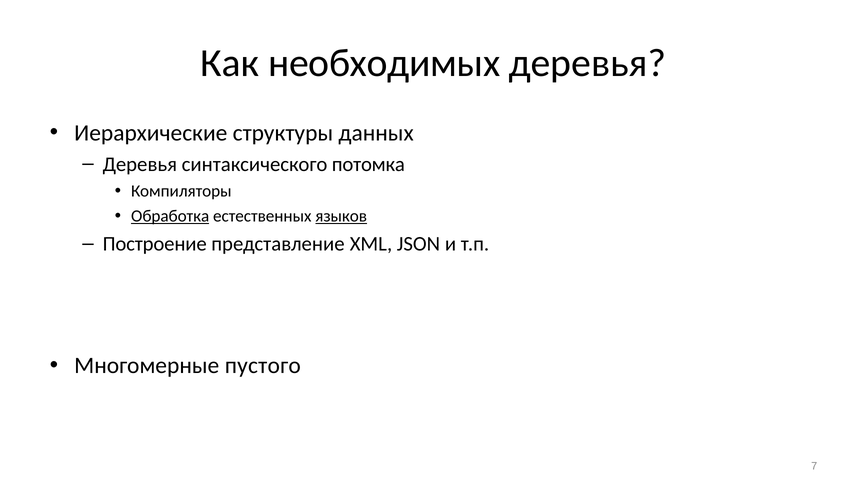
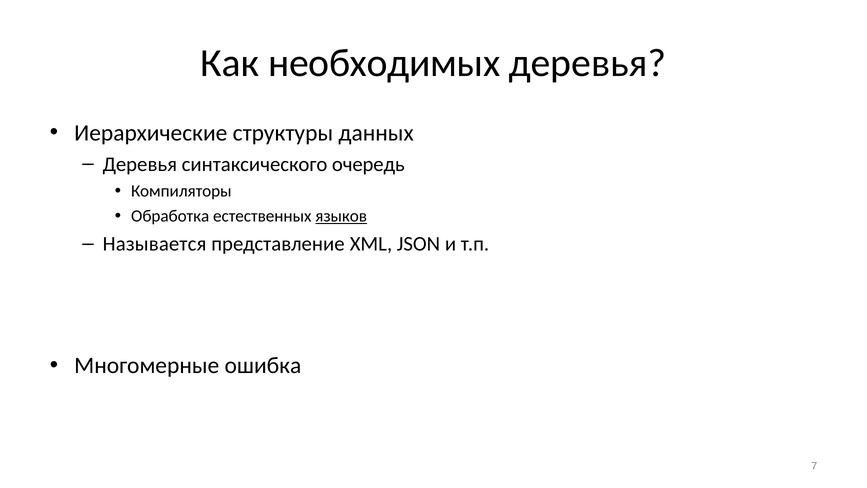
потомка: потомка -> очередь
Обработка underline: present -> none
Построение: Построение -> Называется
пустого: пустого -> ошибка
